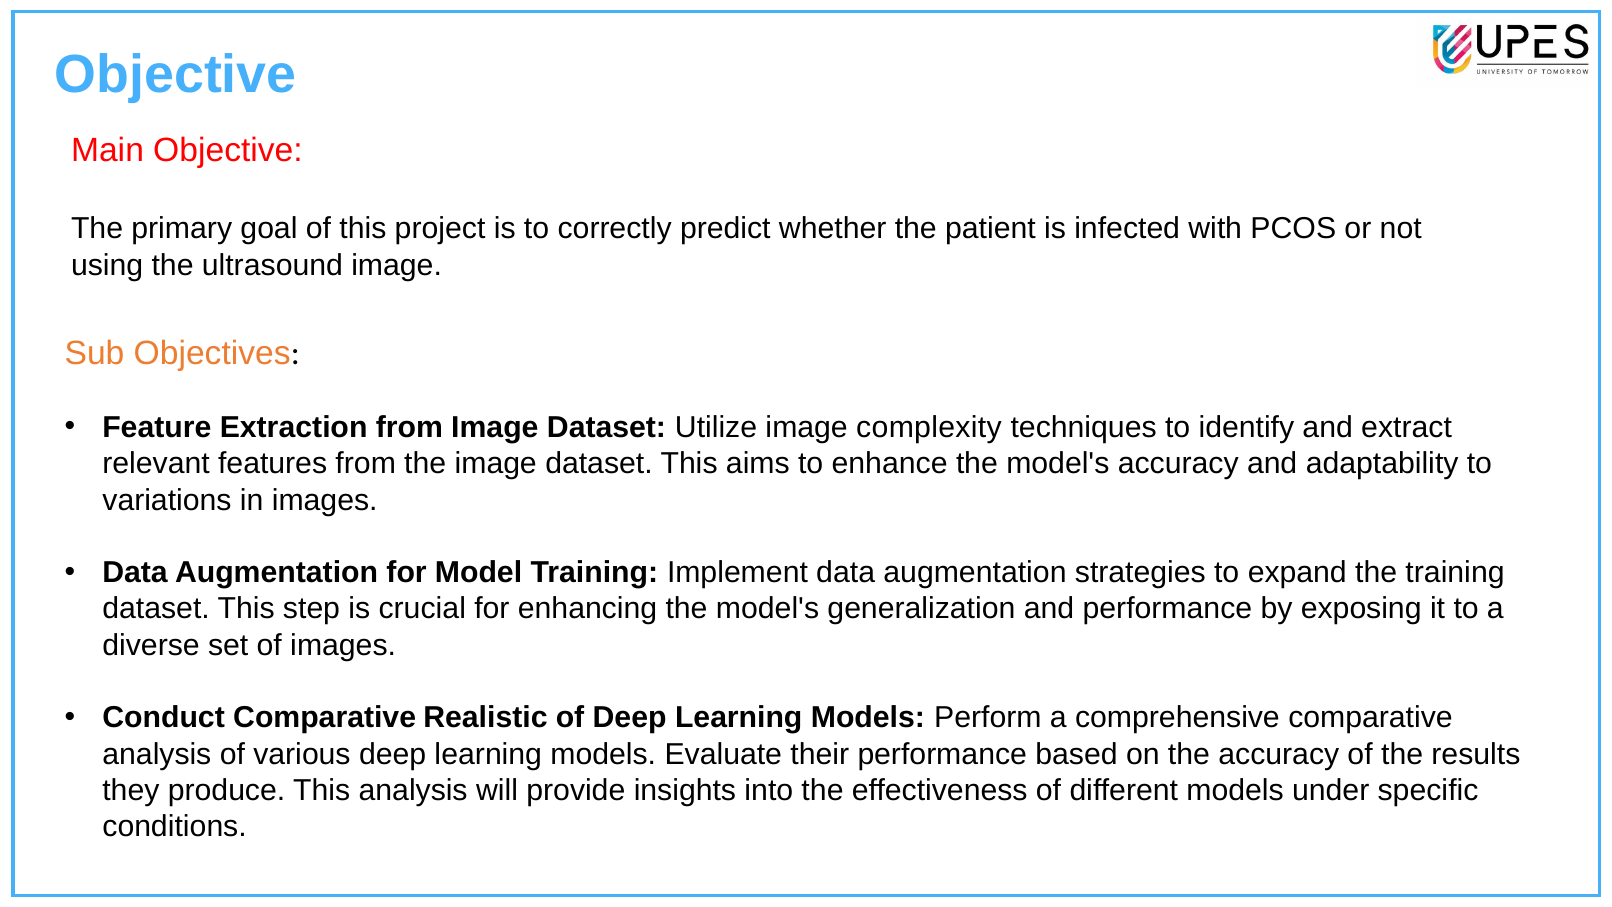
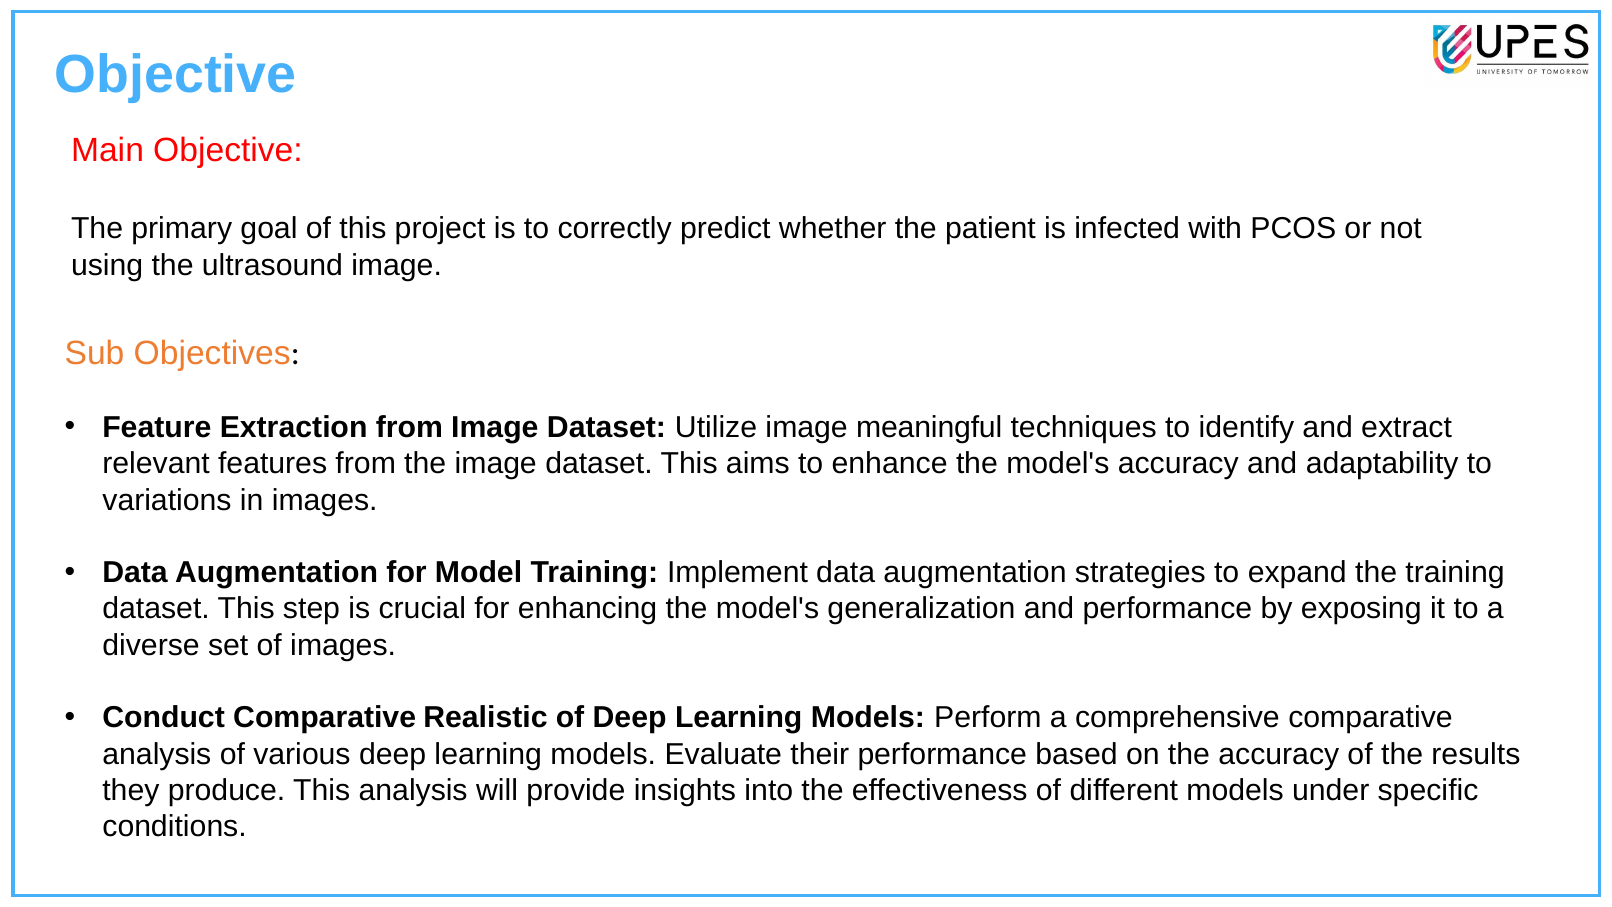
complexity: complexity -> meaningful
